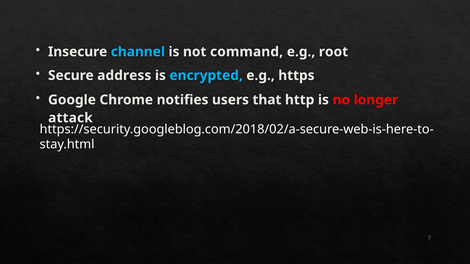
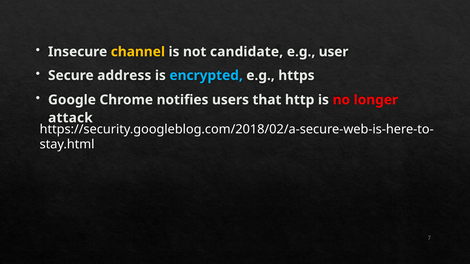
channel colour: light blue -> yellow
command: command -> candidate
root: root -> user
